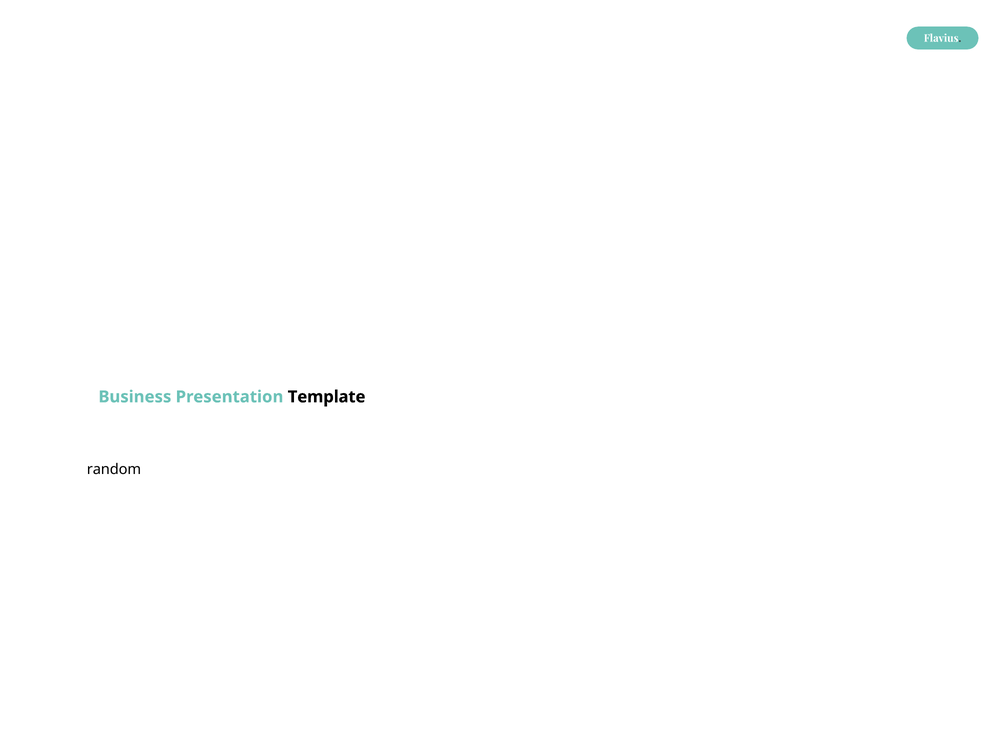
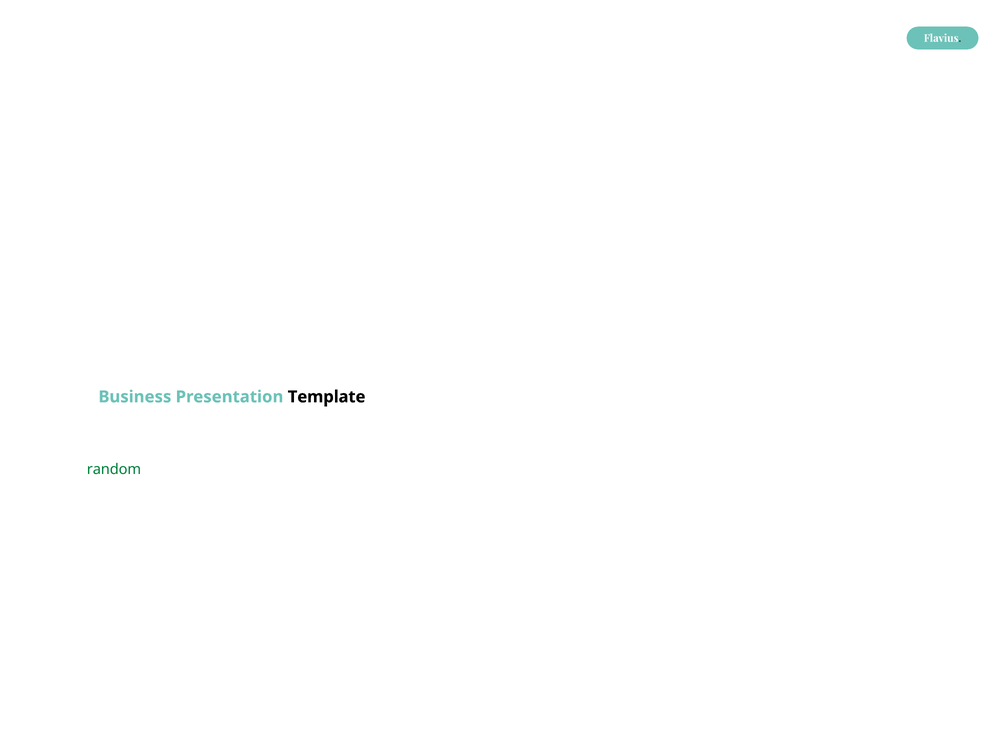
random colour: black -> green
